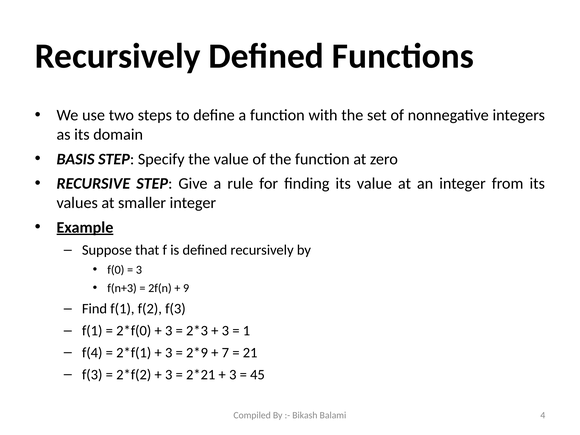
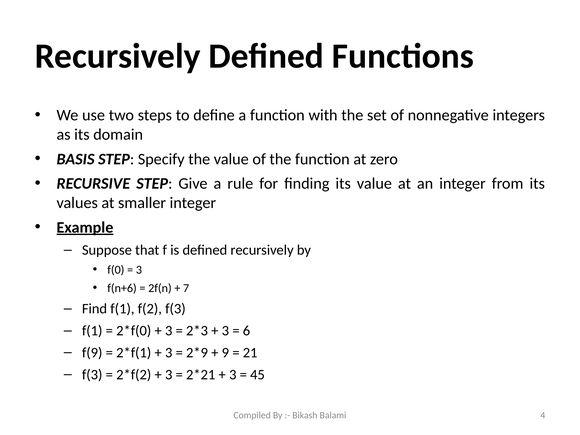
f(n+3: f(n+3 -> f(n+6
9: 9 -> 7
1: 1 -> 6
f(4: f(4 -> f(9
7: 7 -> 9
